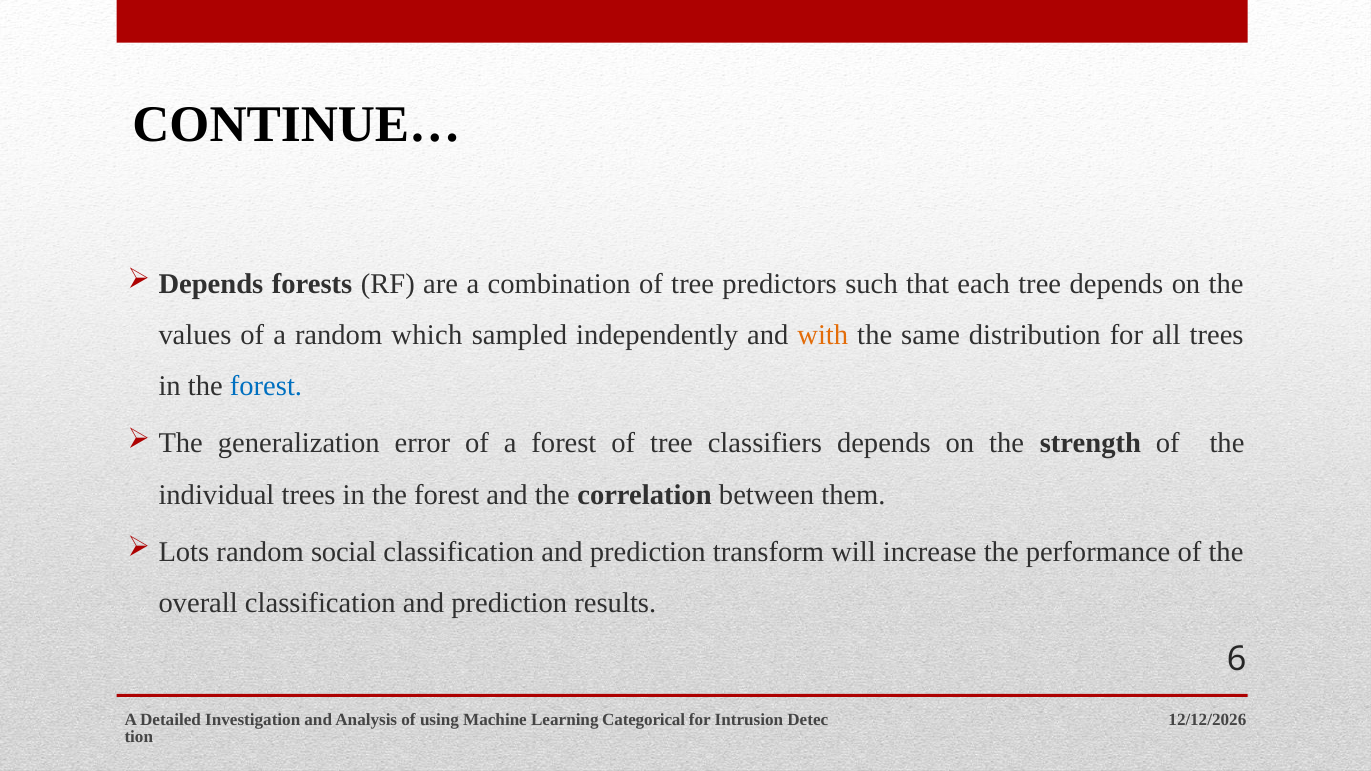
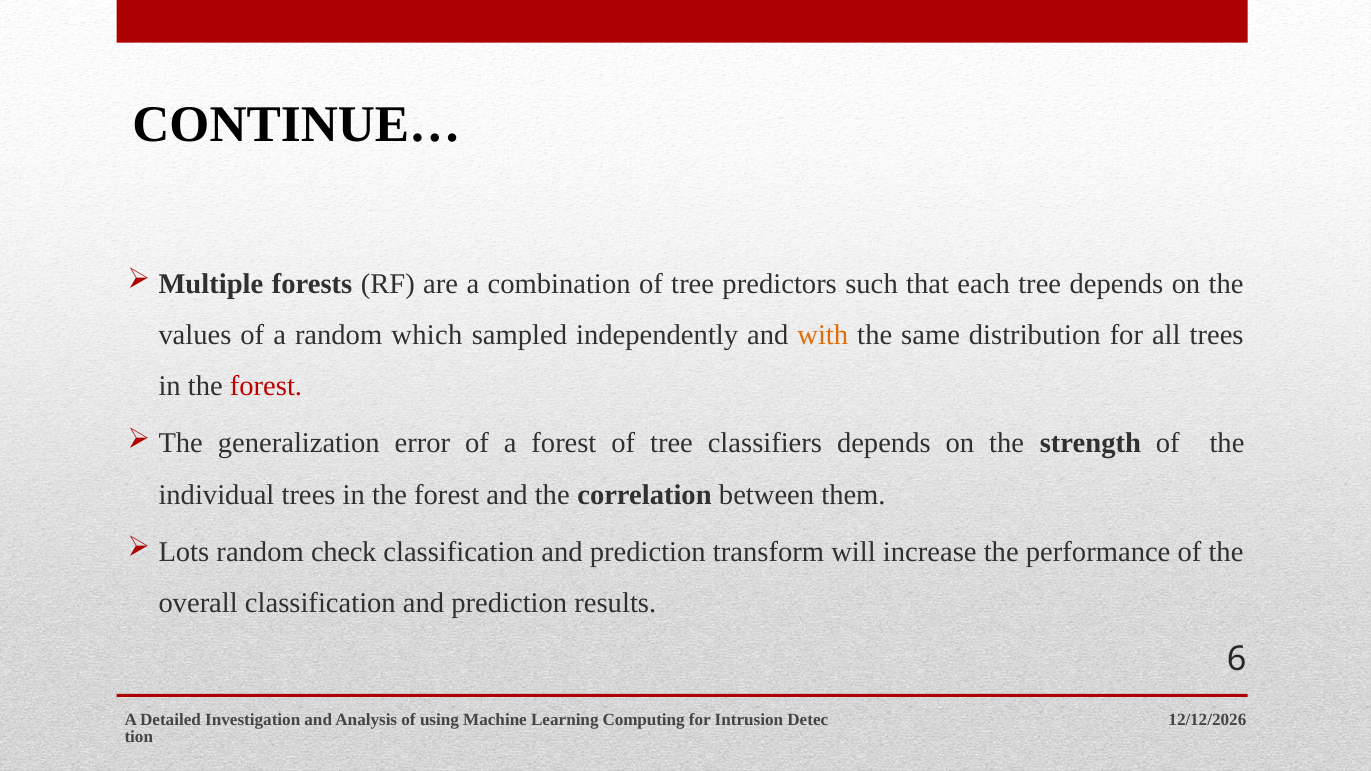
Depends at (211, 284): Depends -> Multiple
forest at (266, 387) colour: blue -> red
social: social -> check
Categorical: Categorical -> Computing
